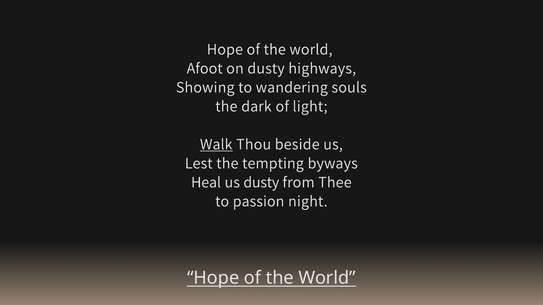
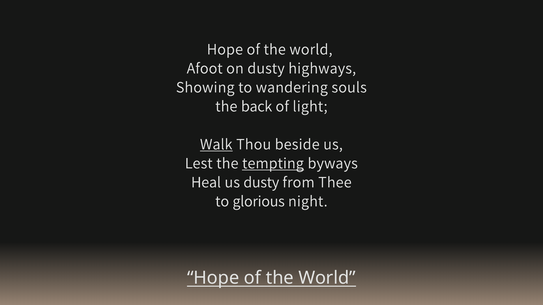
dark: dark -> back
tempting underline: none -> present
passion: passion -> glorious
